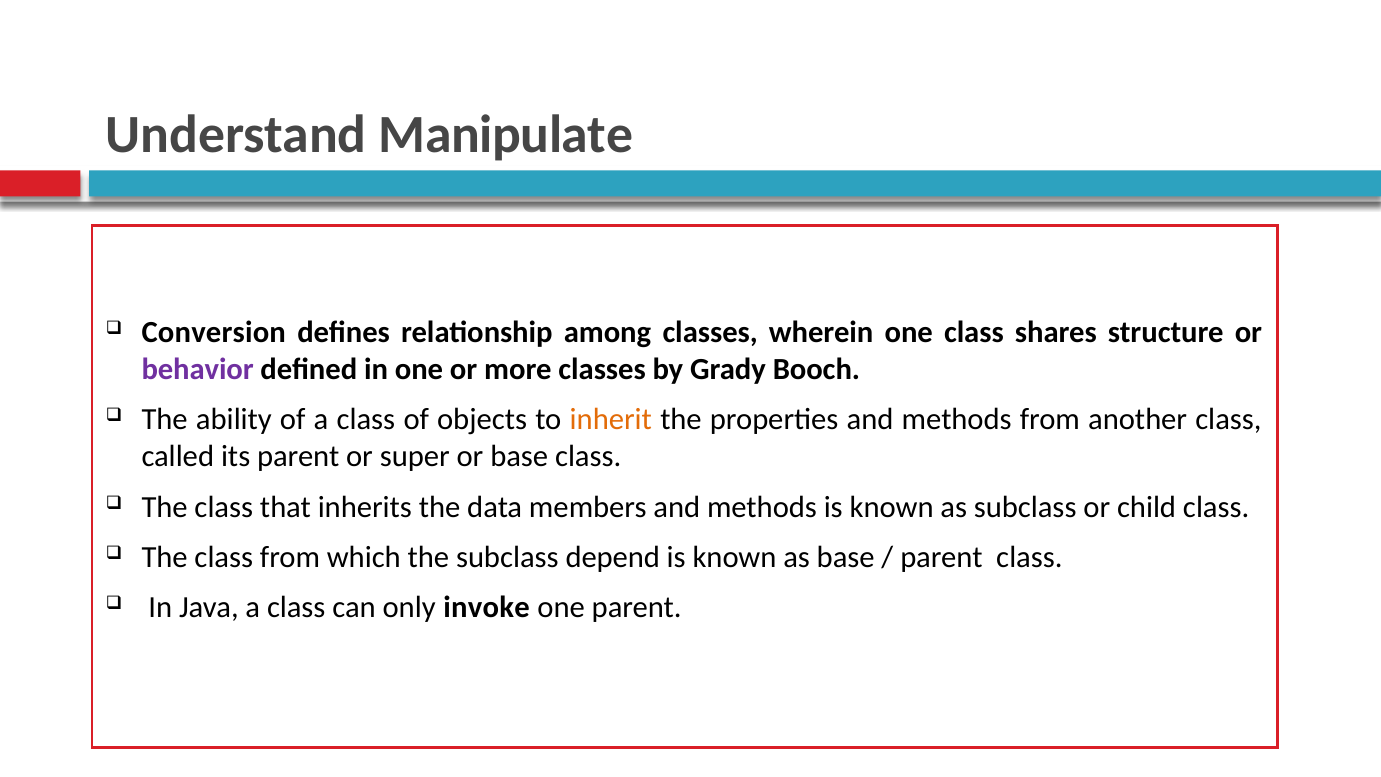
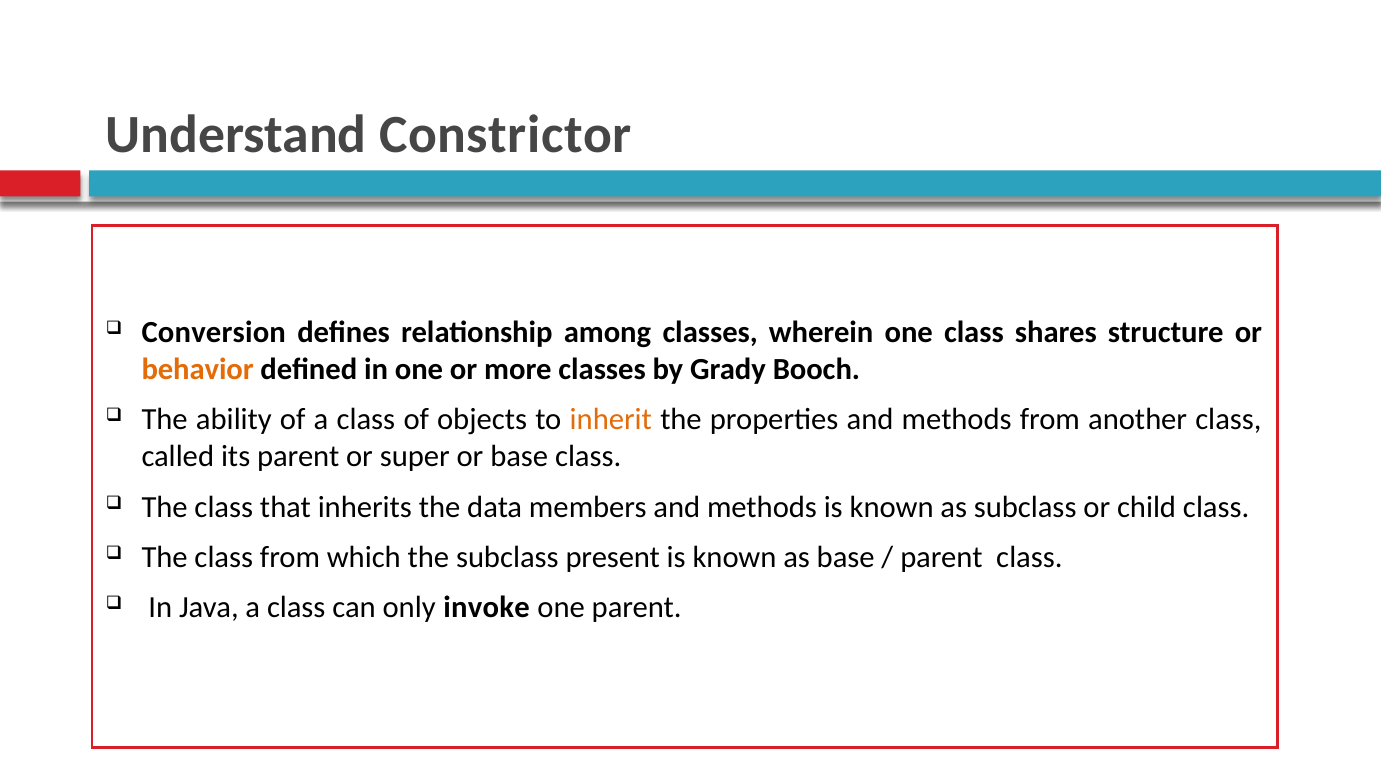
Manipulate: Manipulate -> Constrictor
behavior colour: purple -> orange
depend: depend -> present
